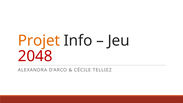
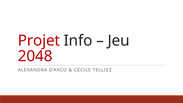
Projet colour: orange -> red
